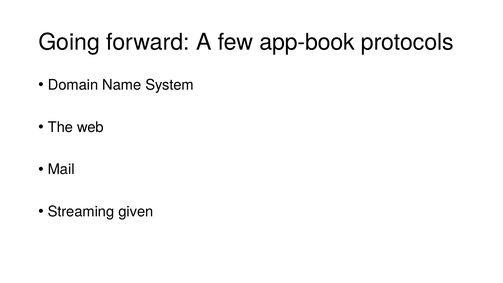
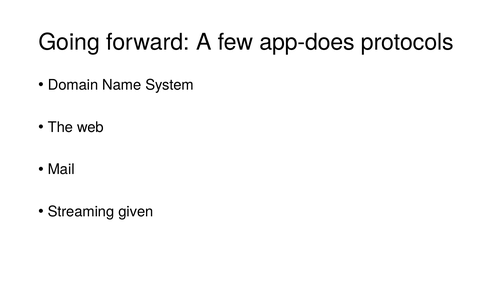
app-book: app-book -> app-does
